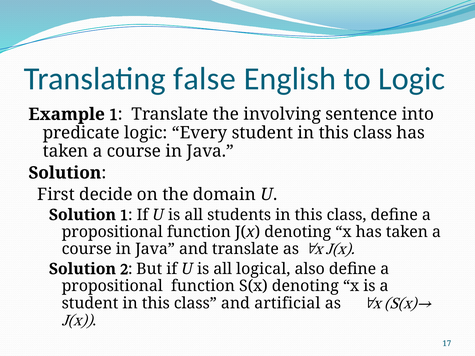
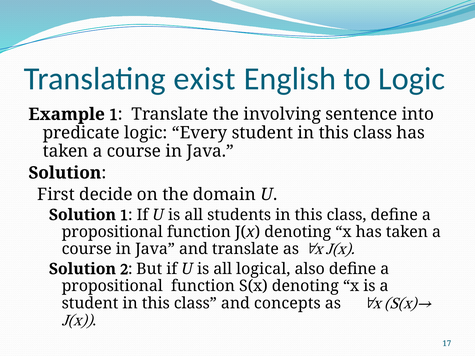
false: false -> exist
artificial: artificial -> concepts
